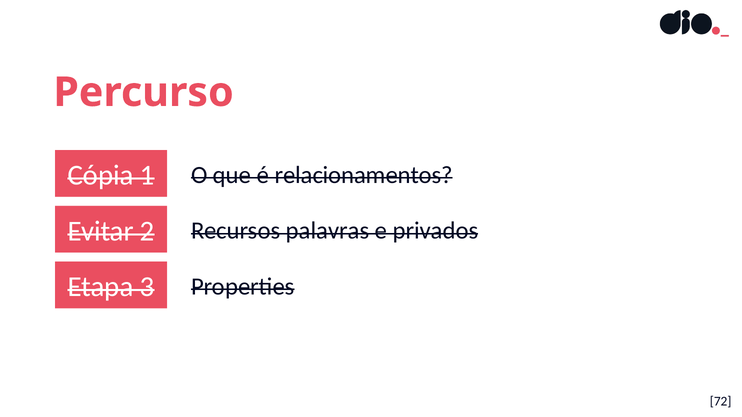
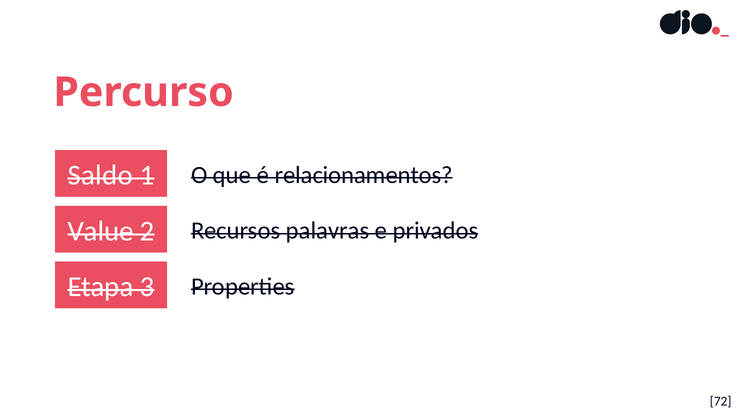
Cópia: Cópia -> Saldo
Evitar: Evitar -> Value
